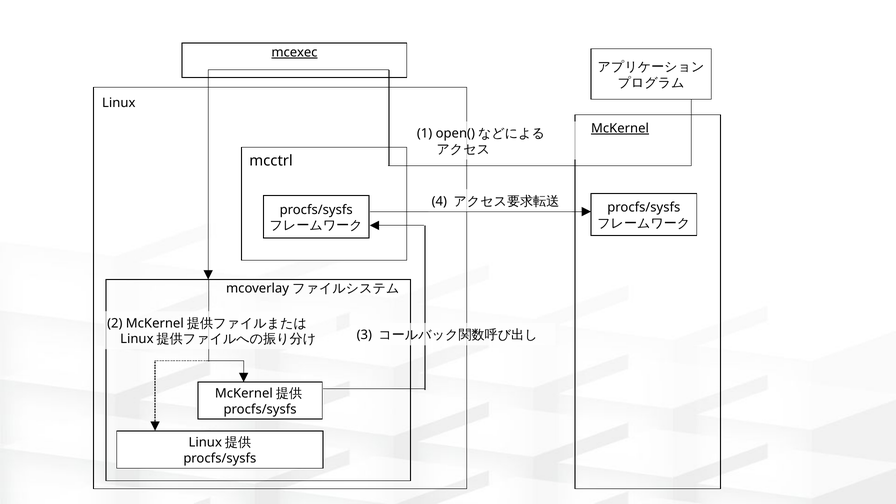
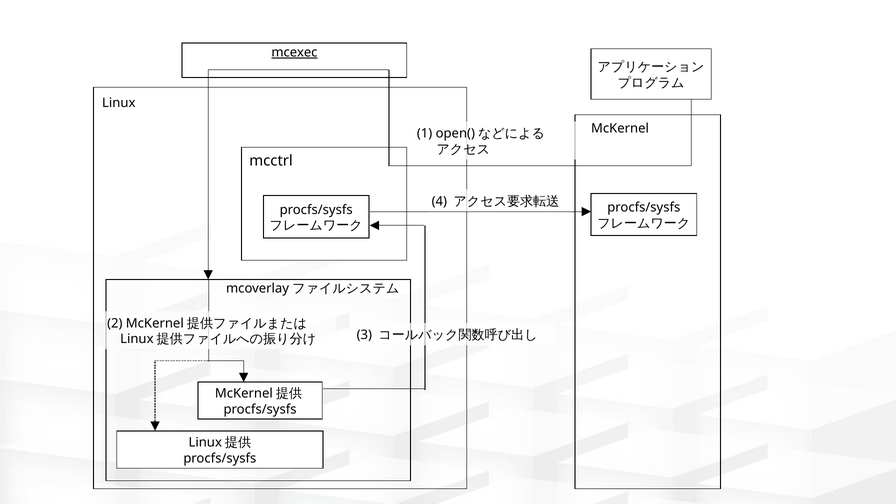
McKernel underline: present -> none
